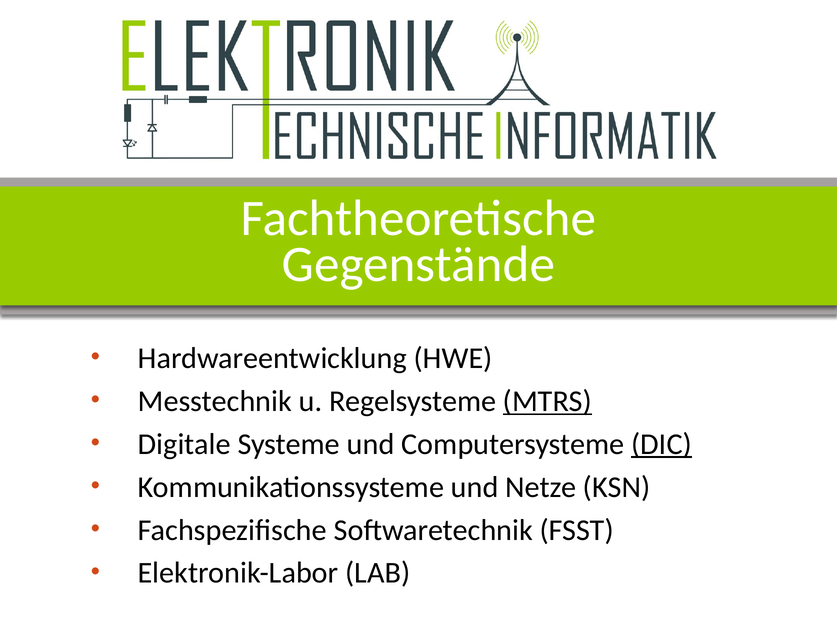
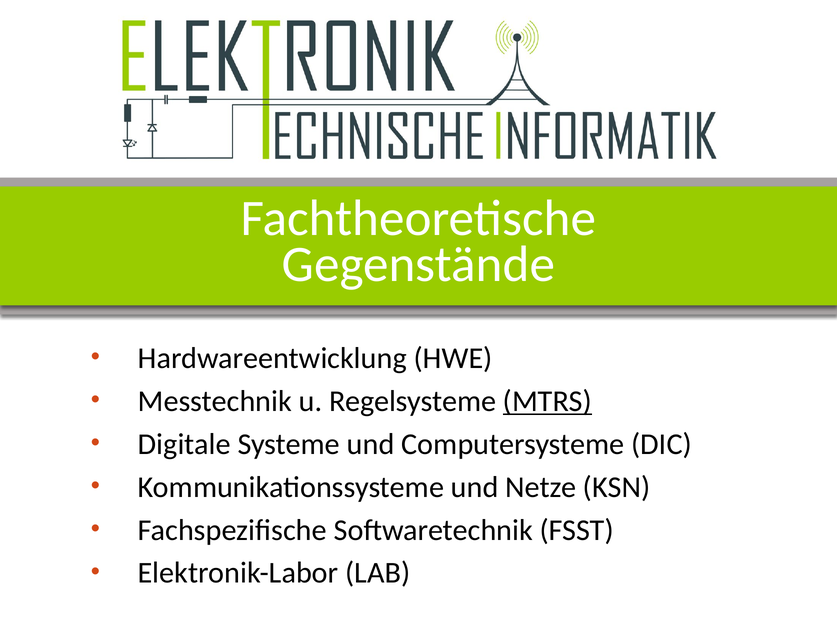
DIC underline: present -> none
